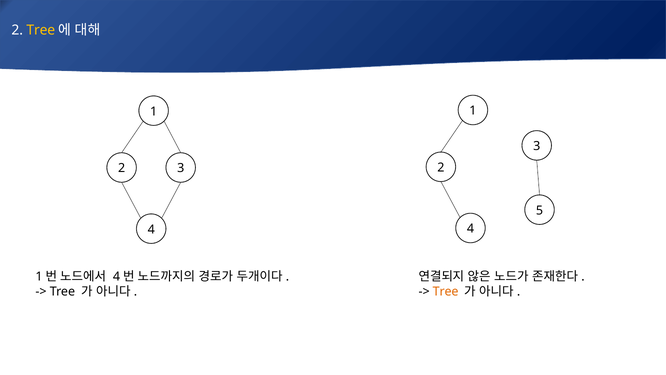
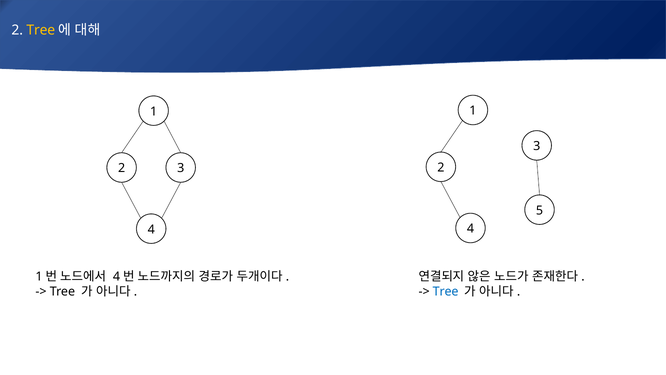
Tree at (446, 291) colour: orange -> blue
